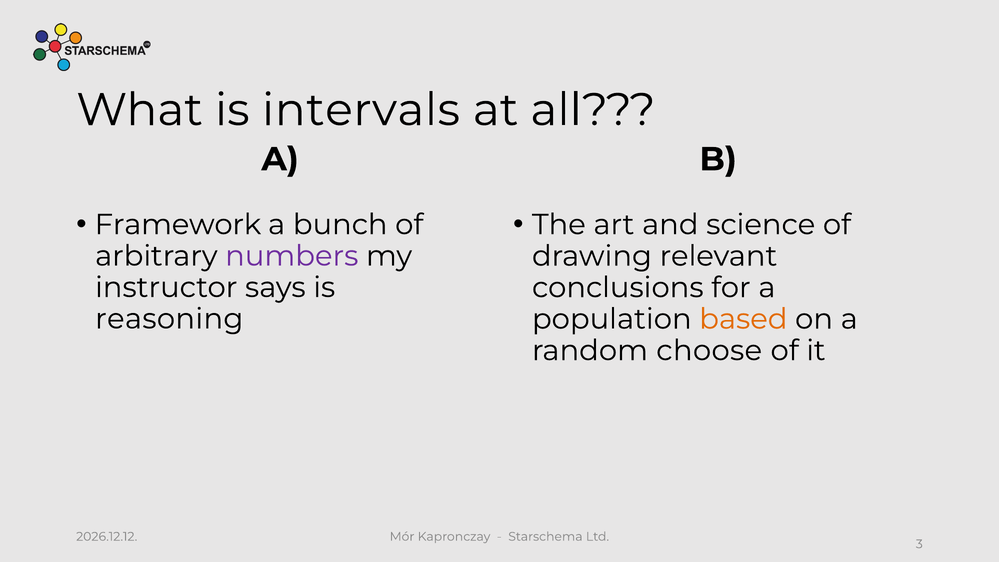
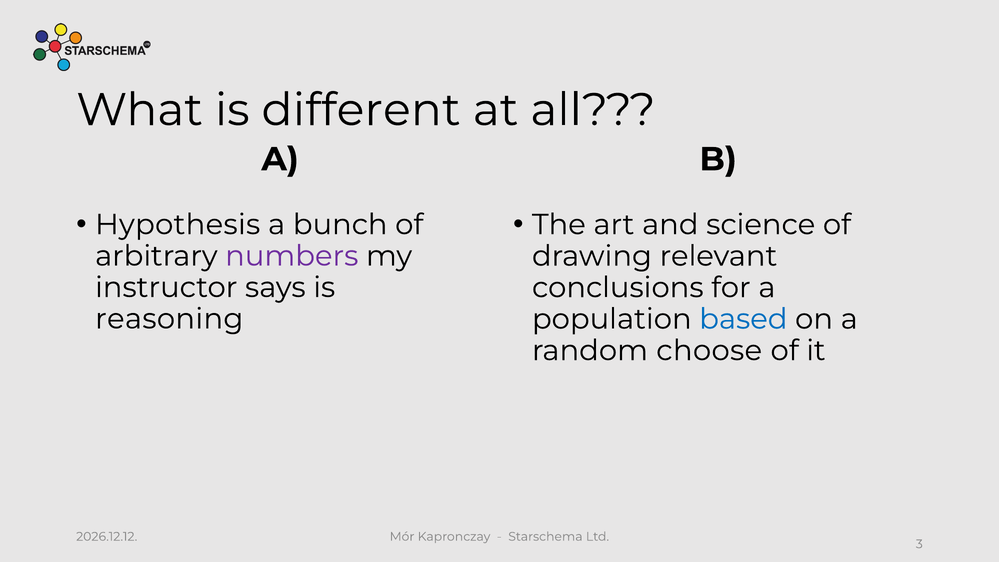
intervals: intervals -> different
Framework: Framework -> Hypothesis
based colour: orange -> blue
